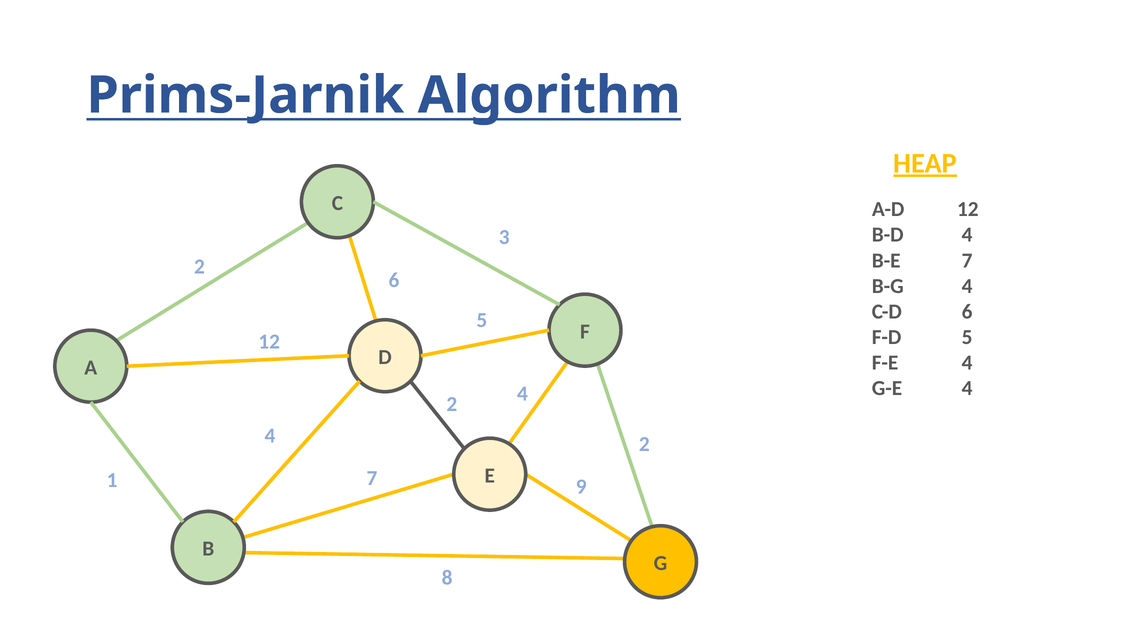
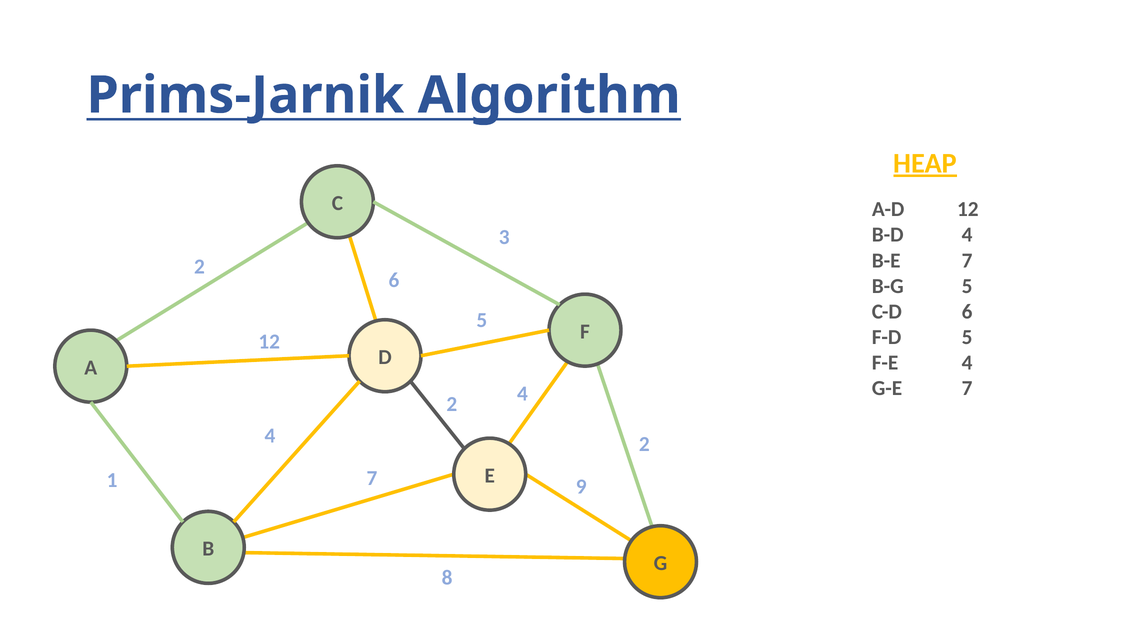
B-G 4: 4 -> 5
G-E 4: 4 -> 7
